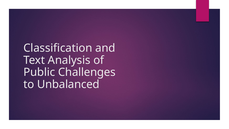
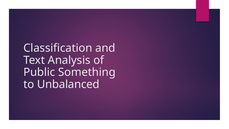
Challenges: Challenges -> Something
